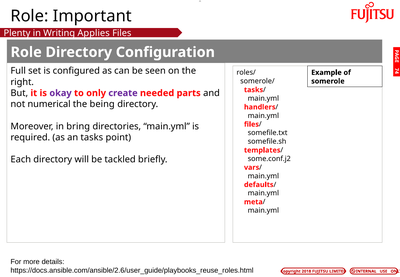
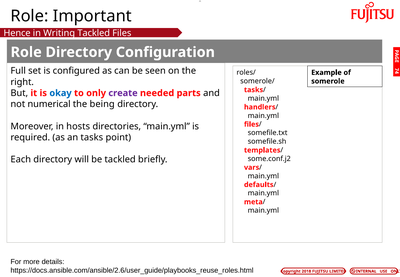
Plenty: Plenty -> Hence
Writing Applies: Applies -> Tackled
okay colour: purple -> blue
bring: bring -> hosts
